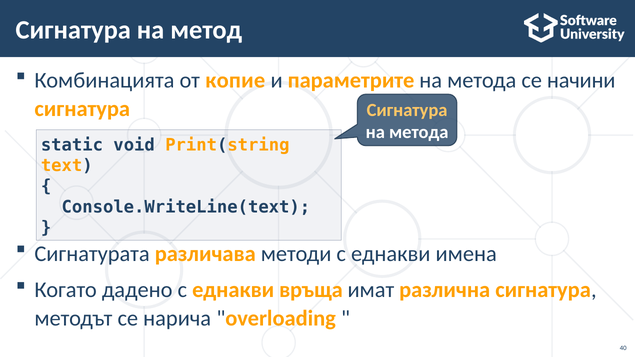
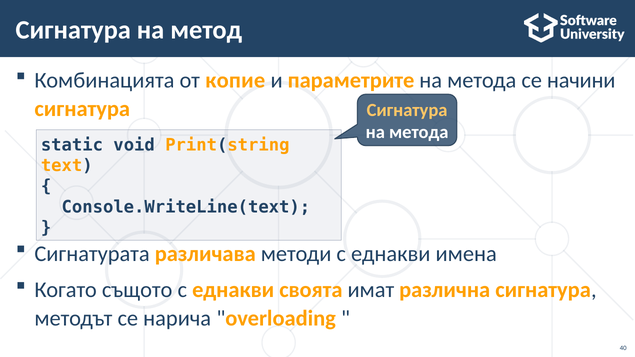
дадено: дадено -> същото
връща: връща -> своята
